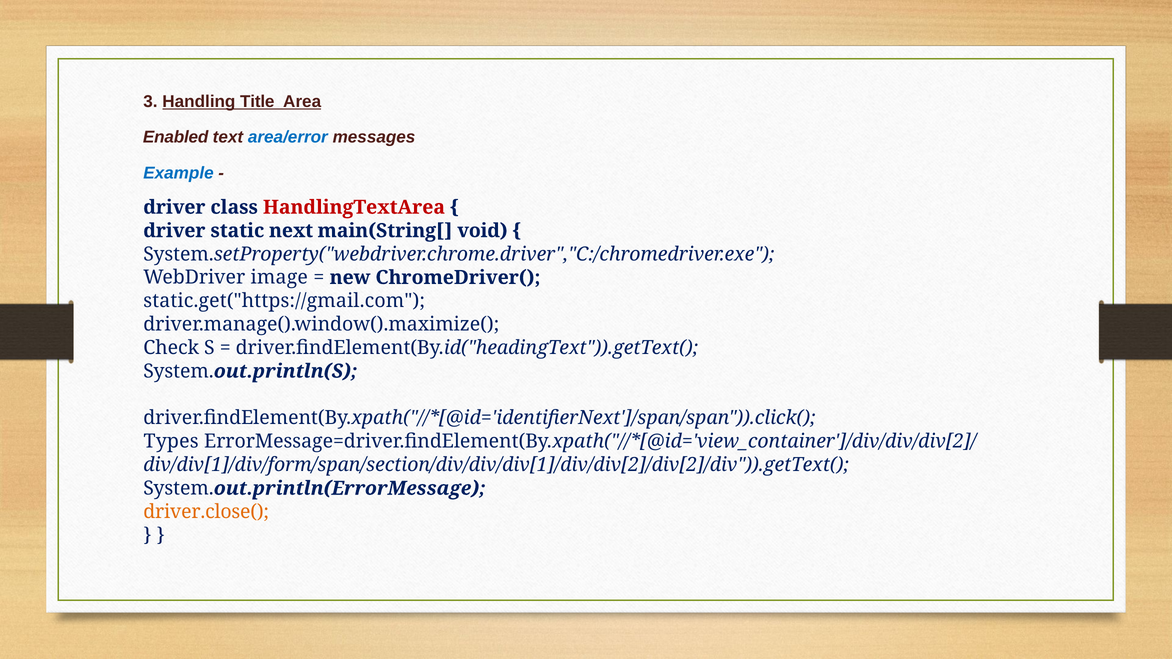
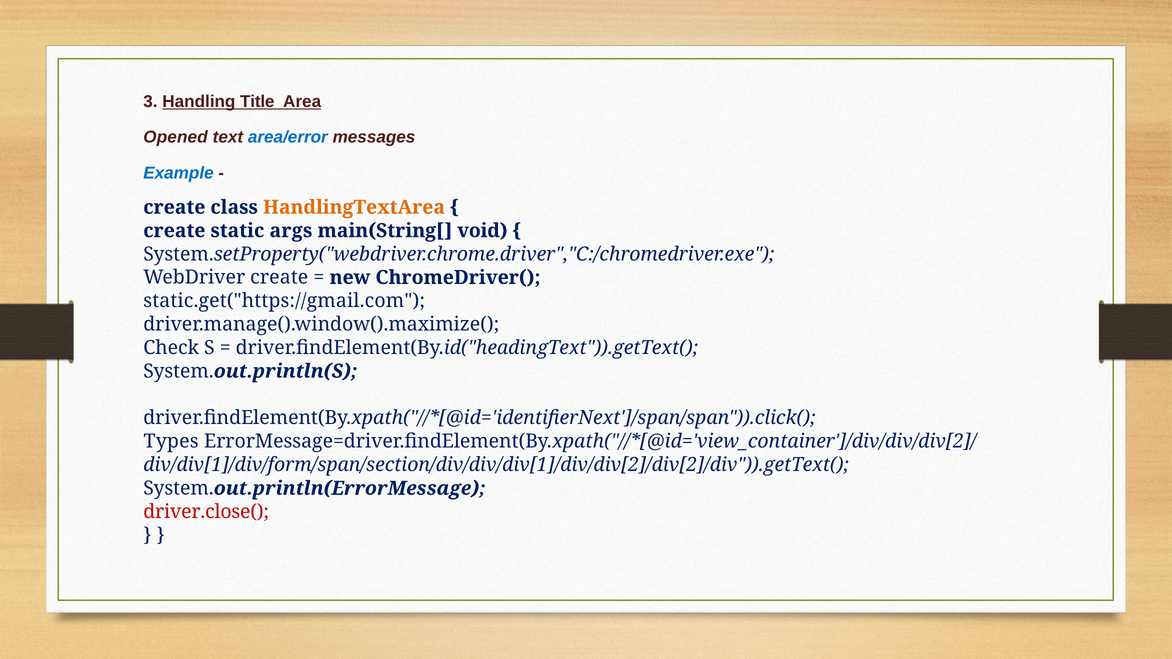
Enabled: Enabled -> Opened
driver at (174, 207): driver -> create
HandlingTextArea colour: red -> orange
driver at (174, 231): driver -> create
next: next -> args
WebDriver image: image -> create
driver.close( colour: orange -> red
